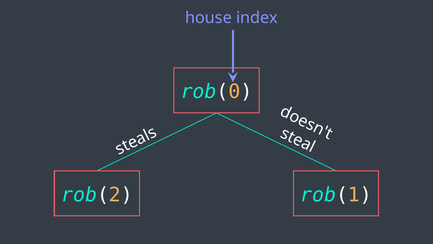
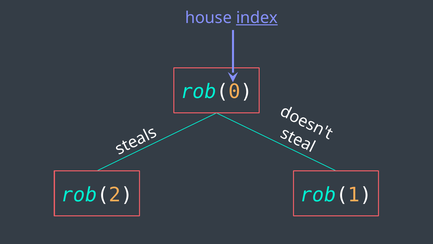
index underline: none -> present
